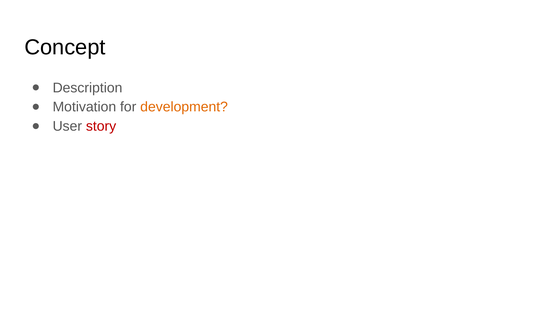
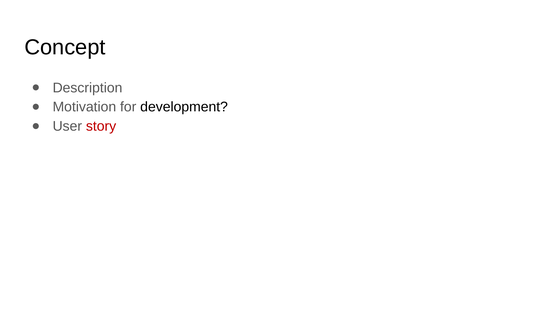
development colour: orange -> black
